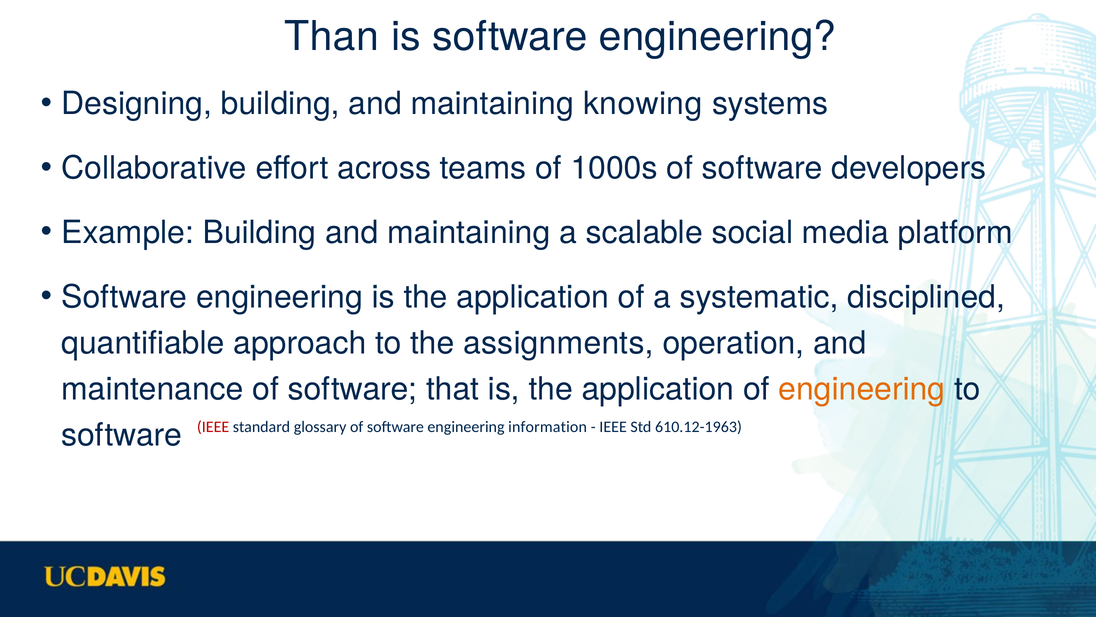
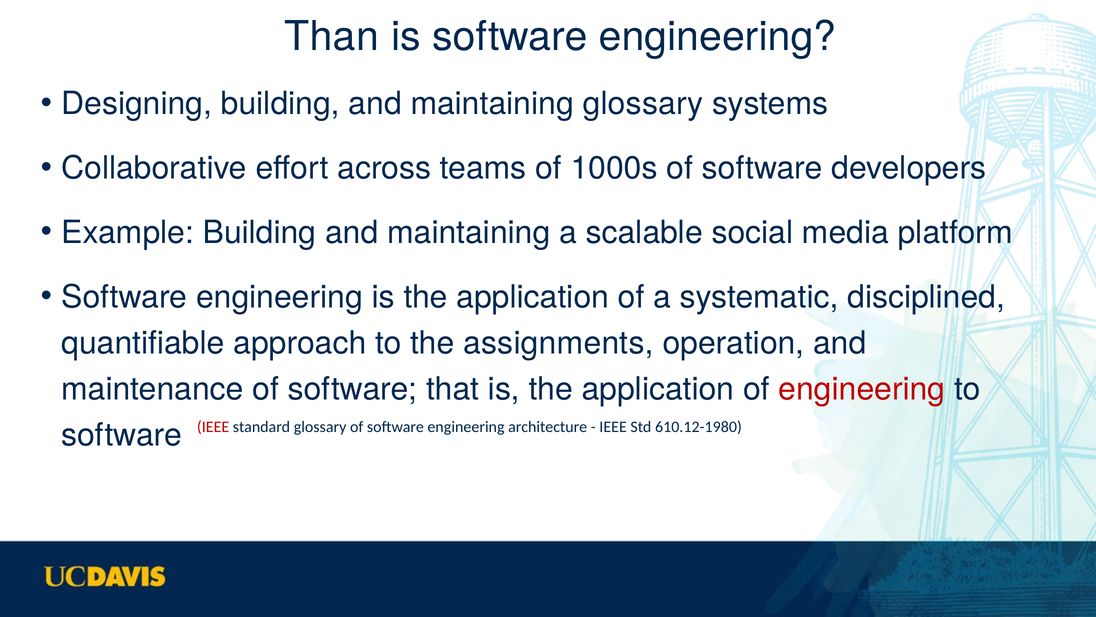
maintaining knowing: knowing -> glossary
engineering at (862, 389) colour: orange -> red
information: information -> architecture
610.12-1963: 610.12-1963 -> 610.12-1980
